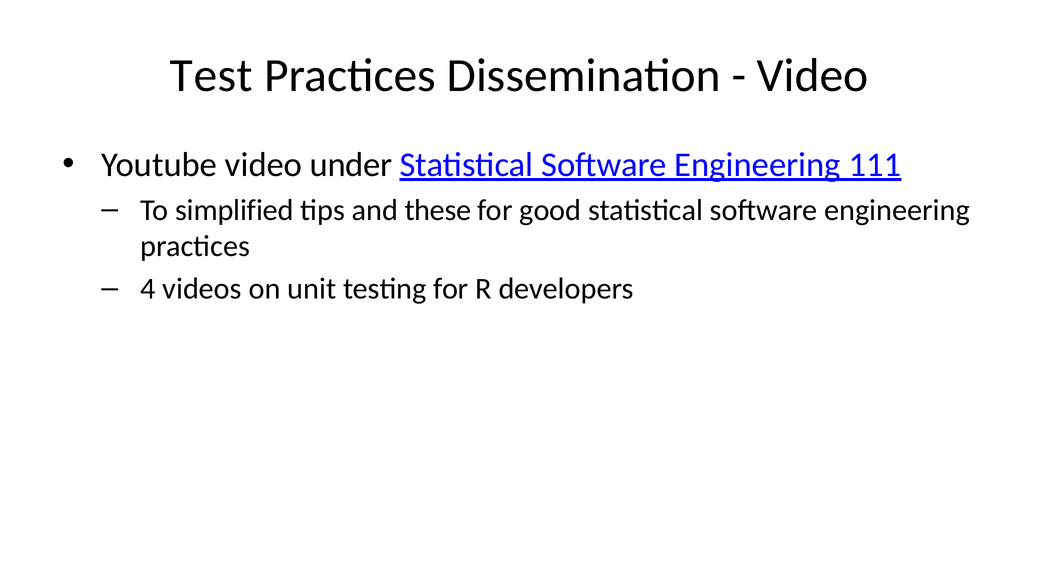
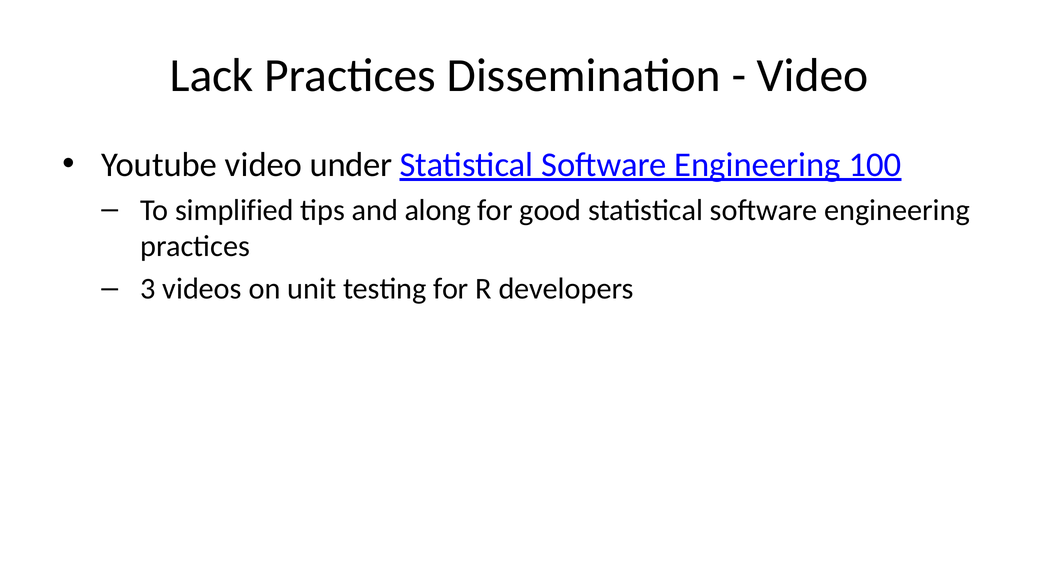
Test: Test -> Lack
111: 111 -> 100
these: these -> along
4: 4 -> 3
